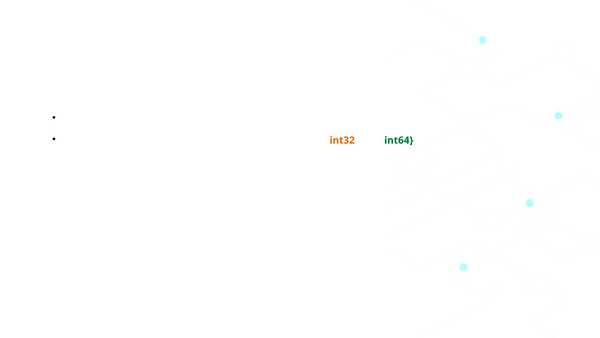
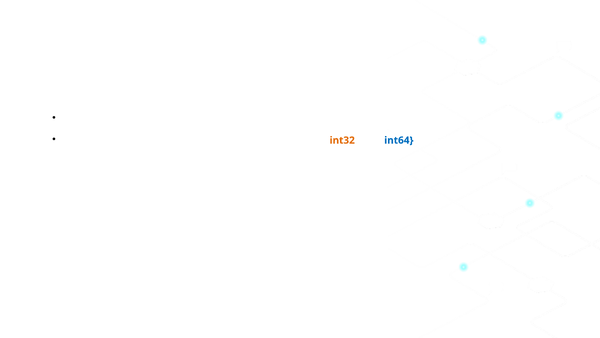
int64 colour: green -> blue
